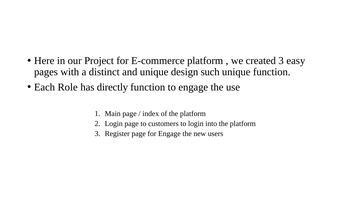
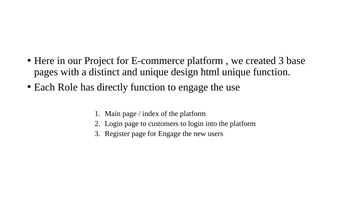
easy: easy -> base
such: such -> html
